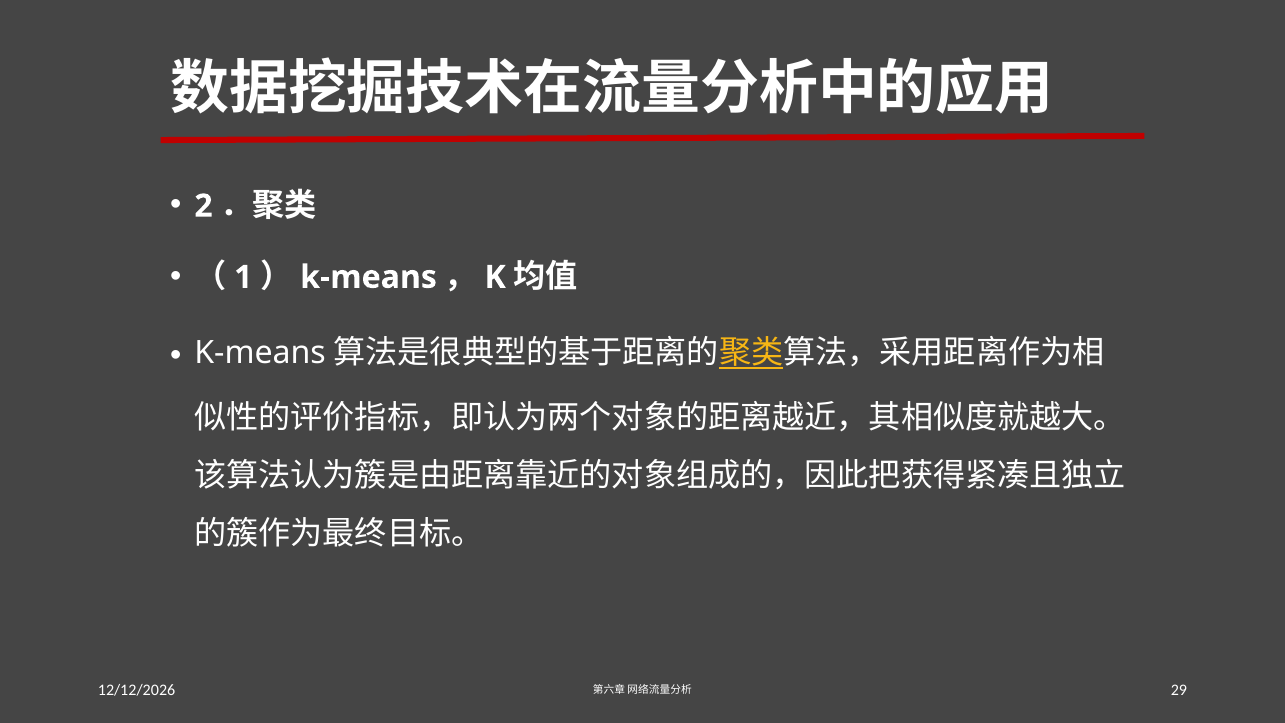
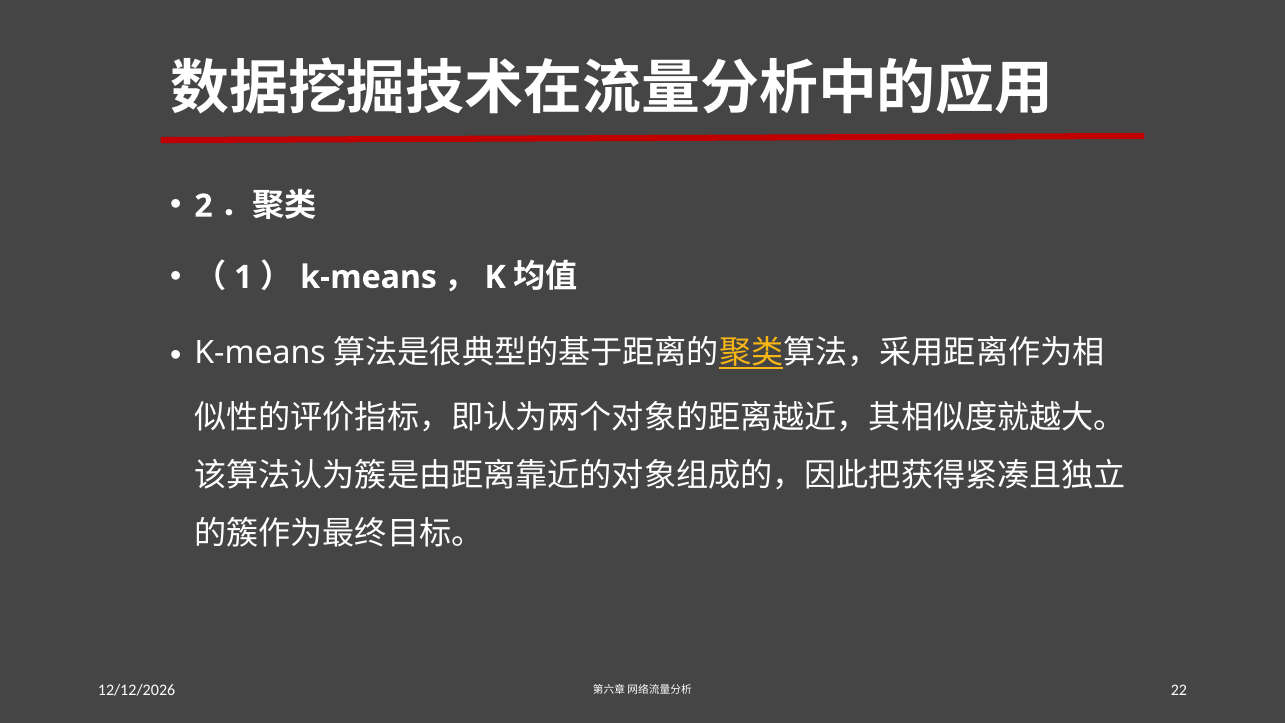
29: 29 -> 22
